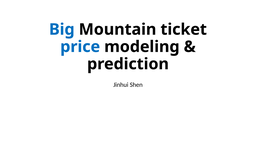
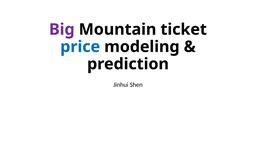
Big colour: blue -> purple
